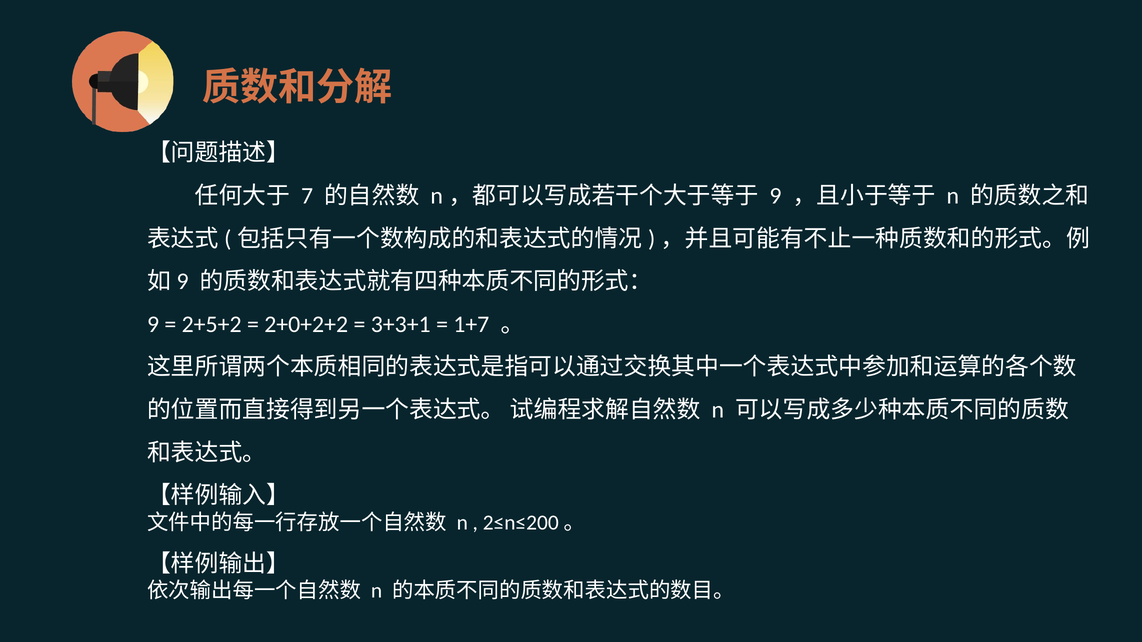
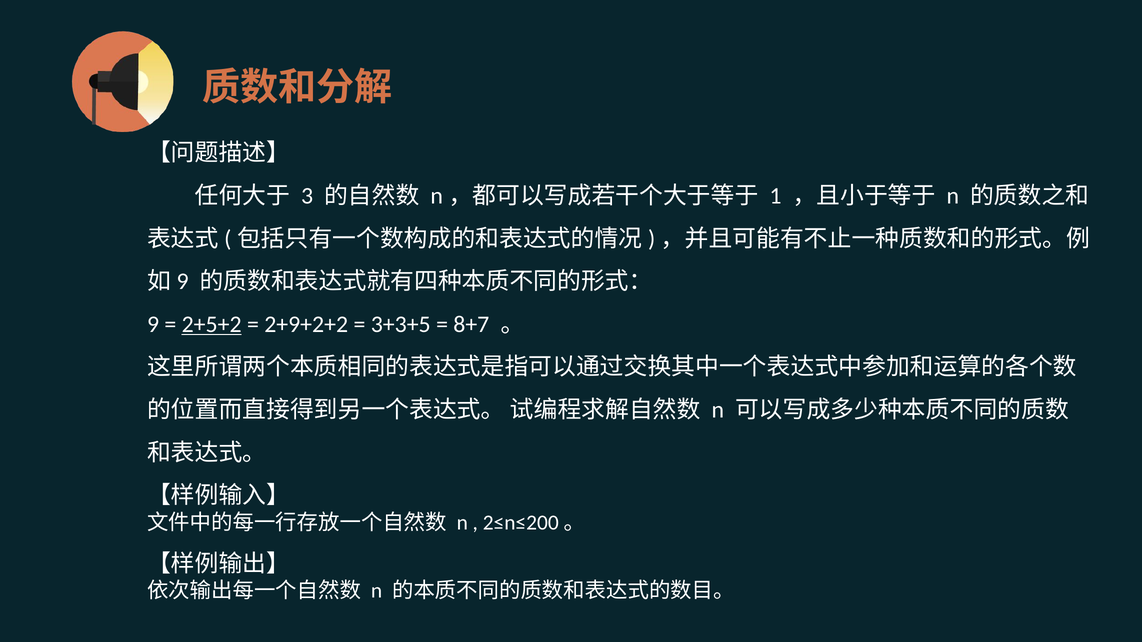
7: 7 -> 3
9 at (775, 196): 9 -> 1
2+5+2 underline: none -> present
2+0+2+2: 2+0+2+2 -> 2+9+2+2
3+3+1: 3+3+1 -> 3+3+5
1+7: 1+7 -> 8+7
